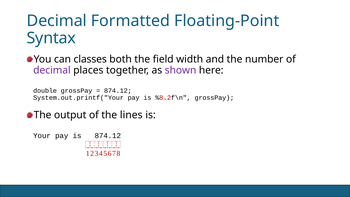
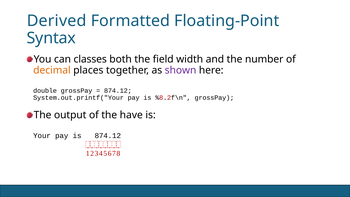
Decimal at (57, 21): Decimal -> Derived
decimal at (52, 70) colour: purple -> orange
lines: lines -> have
